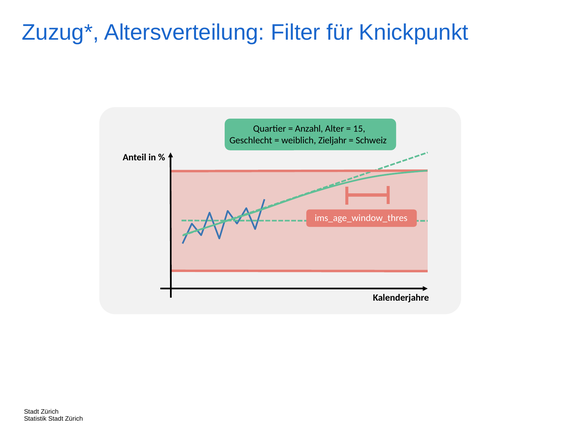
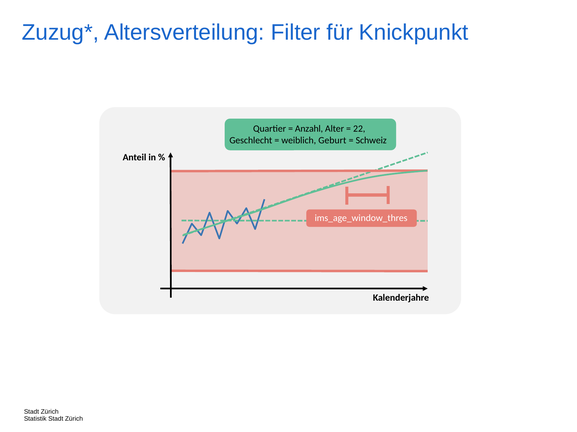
15: 15 -> 22
Zieljahr: Zieljahr -> Geburt
